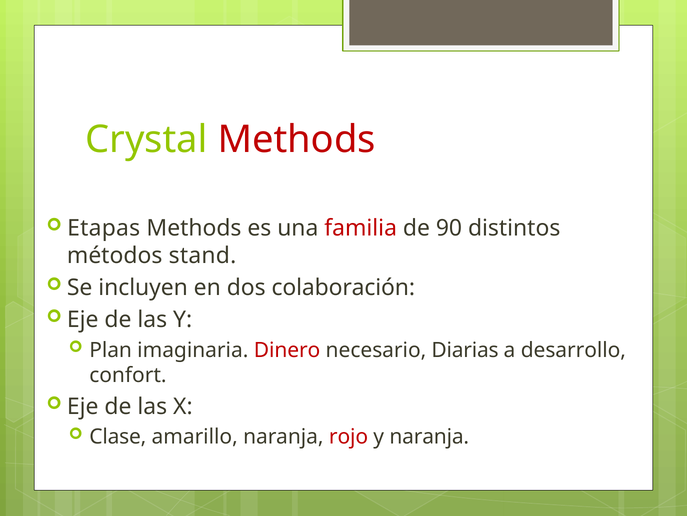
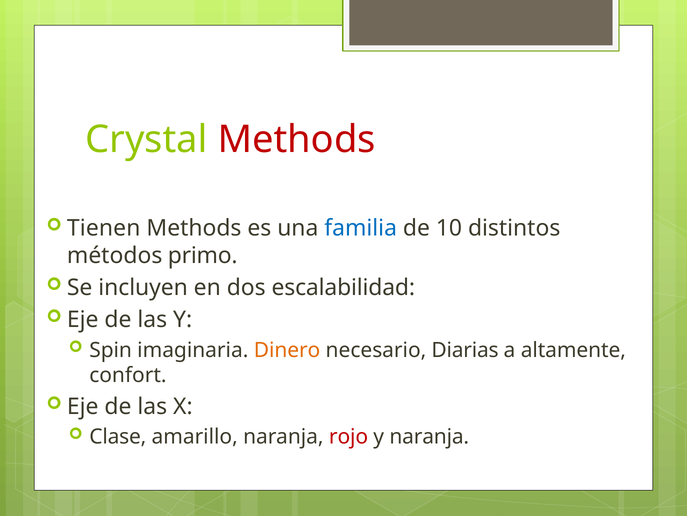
Etapas: Etapas -> Tienen
familia colour: red -> blue
90: 90 -> 10
stand: stand -> primo
colaboración: colaboración -> escalabilidad
Plan: Plan -> Spin
Dinero colour: red -> orange
desarrollo: desarrollo -> altamente
